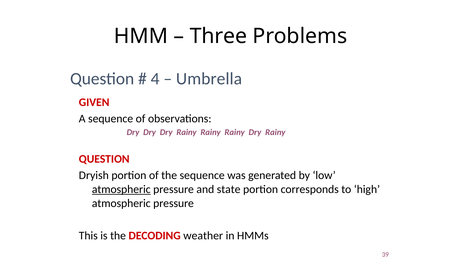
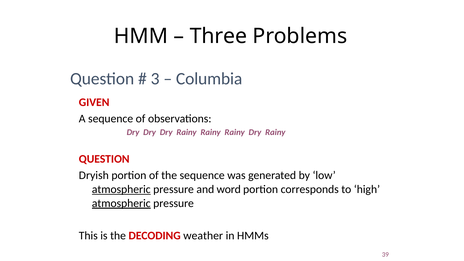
4: 4 -> 3
Umbrella: Umbrella -> Columbia
state: state -> word
atmospheric at (121, 203) underline: none -> present
